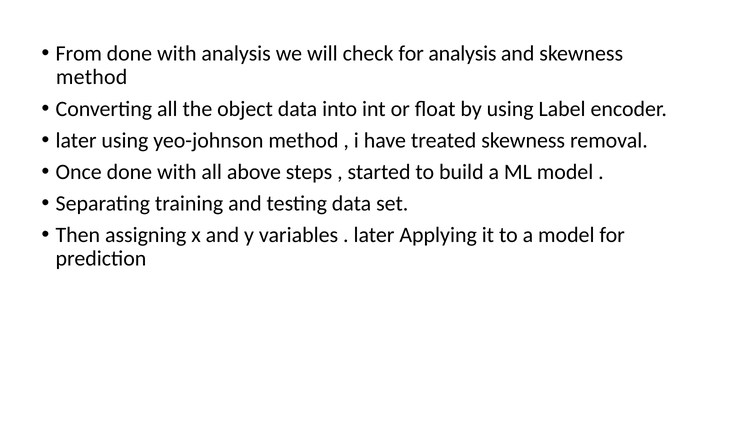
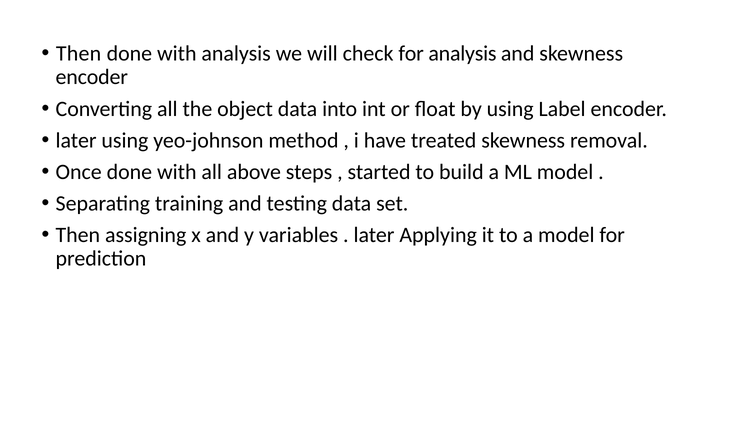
From at (79, 54): From -> Then
method at (92, 77): method -> encoder
